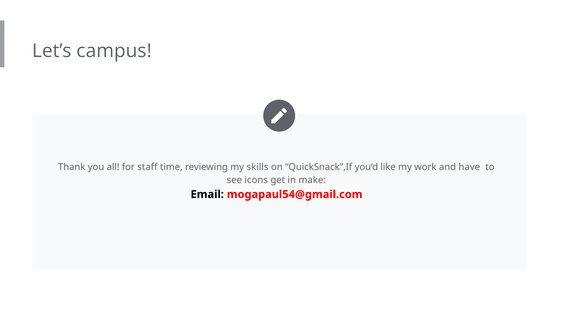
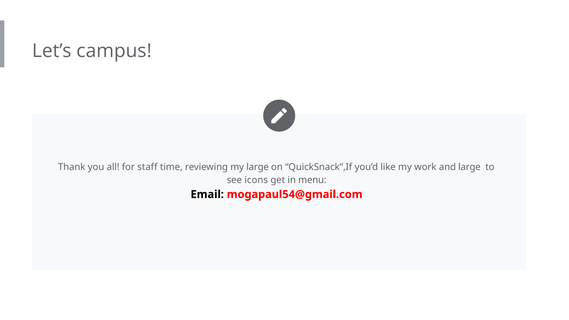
my skills: skills -> large
and have: have -> large
make: make -> menu
